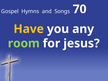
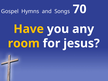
room colour: light green -> yellow
